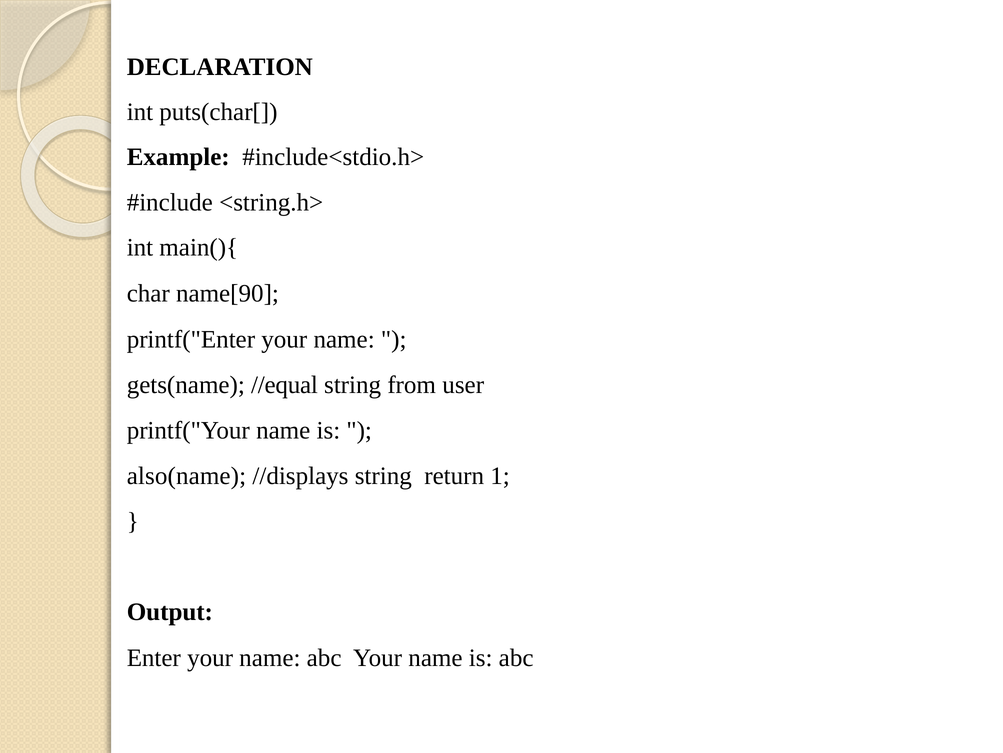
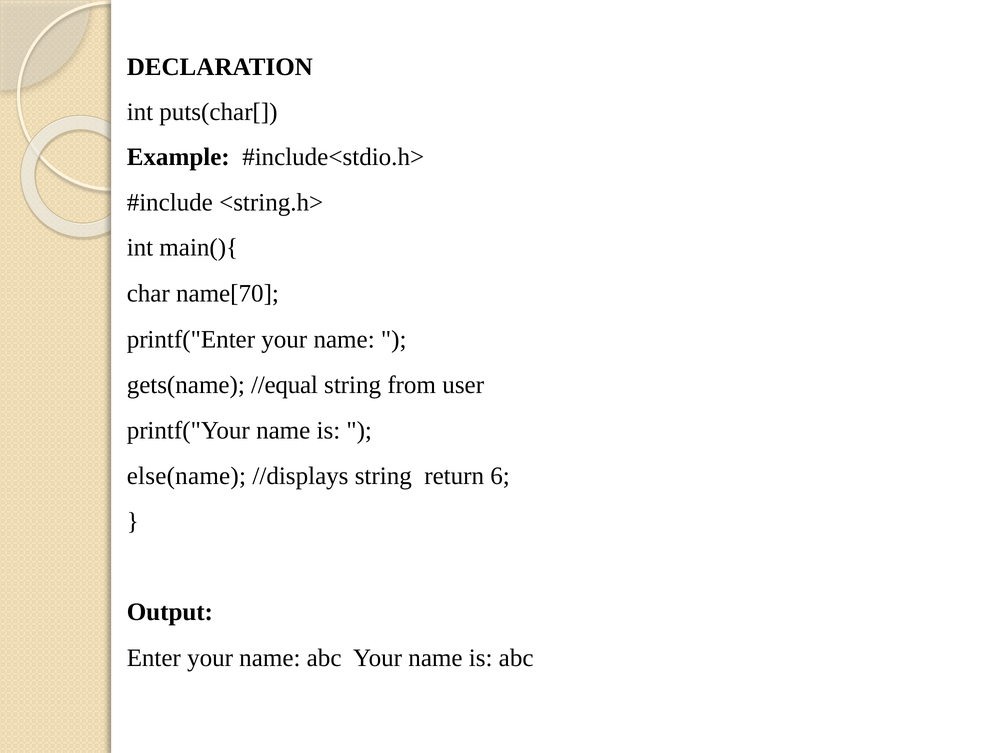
name[90: name[90 -> name[70
also(name: also(name -> else(name
1: 1 -> 6
